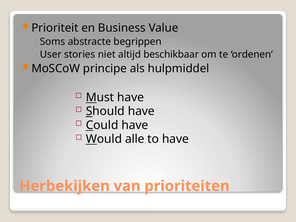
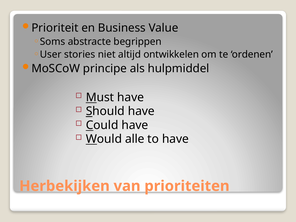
beschikbaar: beschikbaar -> ontwikkelen
